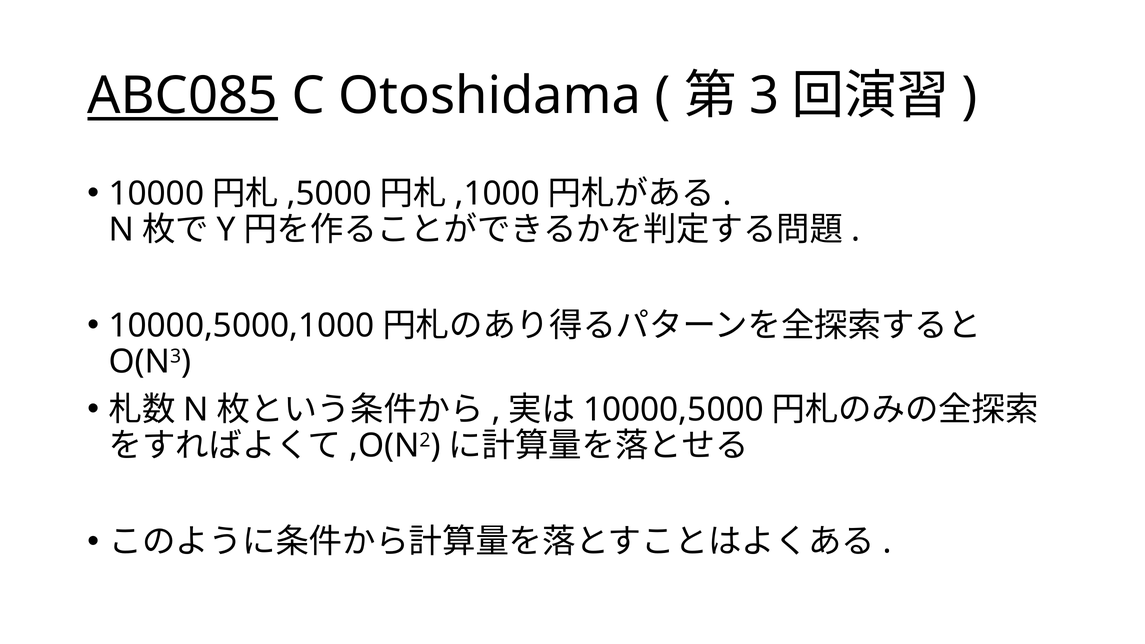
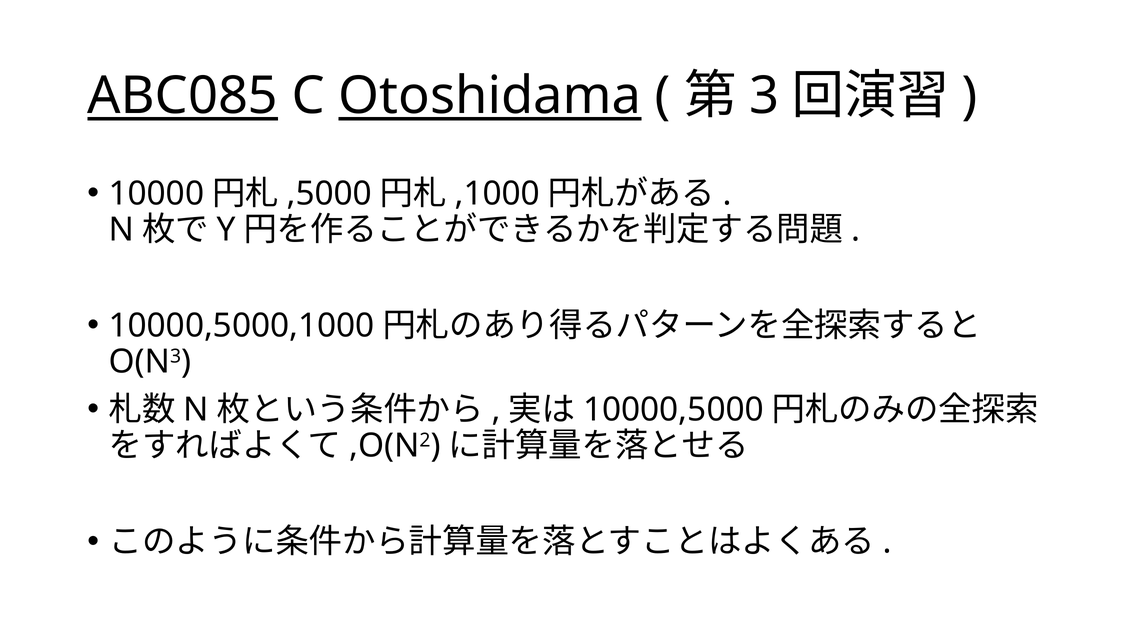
Otoshidama underline: none -> present
